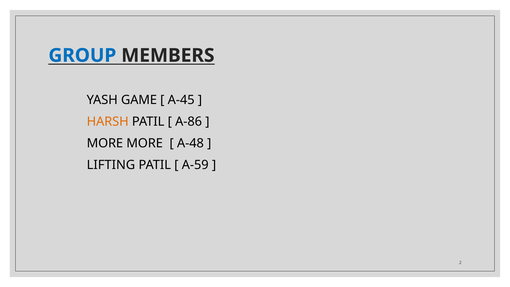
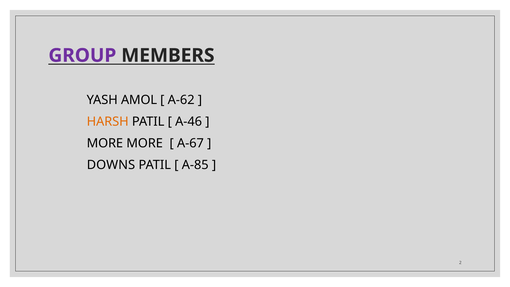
GROUP colour: blue -> purple
GAME: GAME -> AMOL
A-45: A-45 -> A-62
A-86: A-86 -> A-46
A-48: A-48 -> A-67
LIFTING: LIFTING -> DOWNS
A-59: A-59 -> A-85
